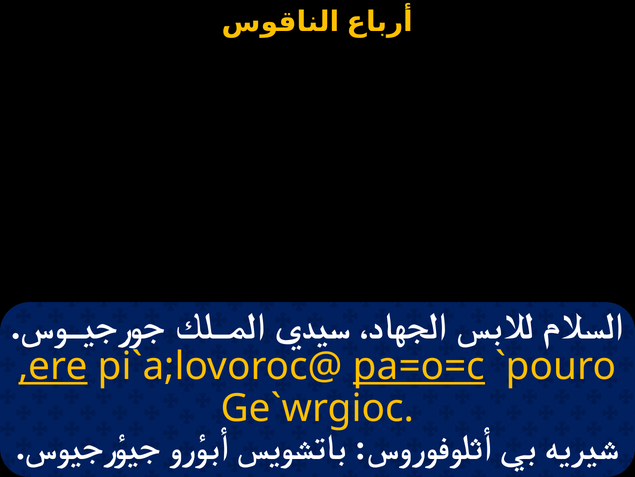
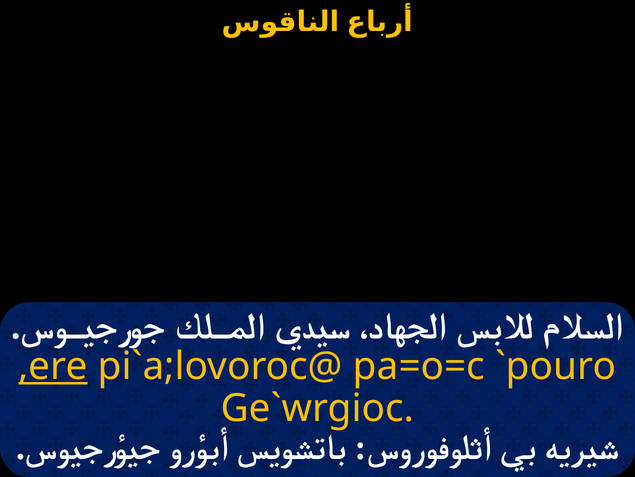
pa=o=c underline: present -> none
